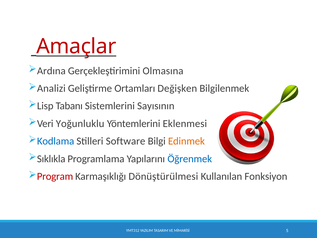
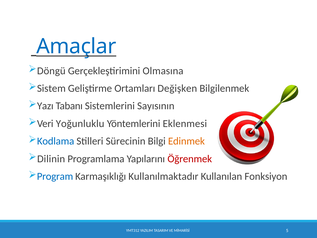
Amaçlar colour: red -> blue
Ardına: Ardına -> Döngü
Analizi: Analizi -> Sistem
Lisp: Lisp -> Yazı
Software: Software -> Sürecinin
Sıklıkla: Sıklıkla -> Dilinin
Öğrenmek colour: blue -> red
Program colour: red -> blue
Dönüştürülmesi: Dönüştürülmesi -> Kullanılmaktadır
